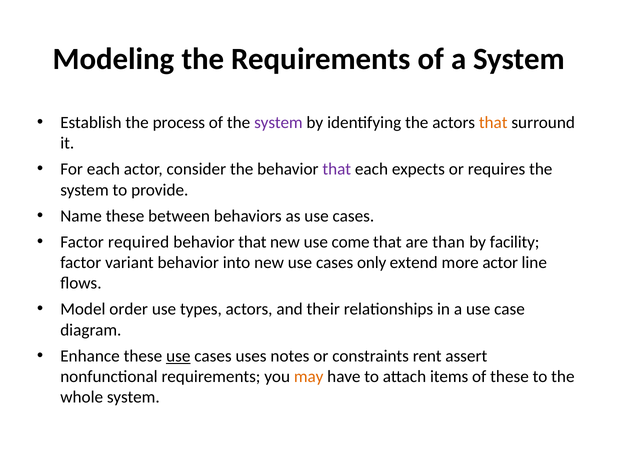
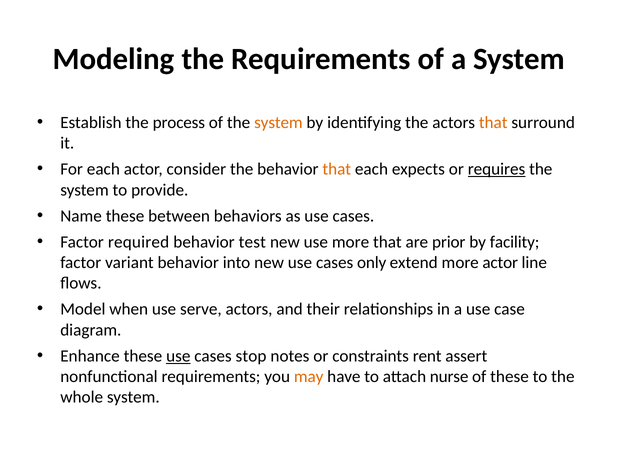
system at (278, 123) colour: purple -> orange
that at (337, 169) colour: purple -> orange
requires underline: none -> present
that at (252, 242): that -> test
use come: come -> more
than: than -> prior
order: order -> when
types: types -> serve
uses: uses -> stop
items: items -> nurse
